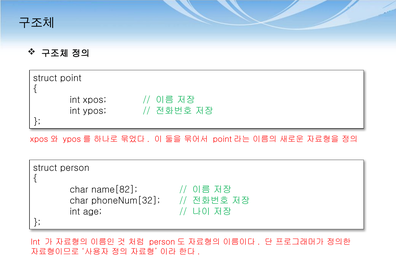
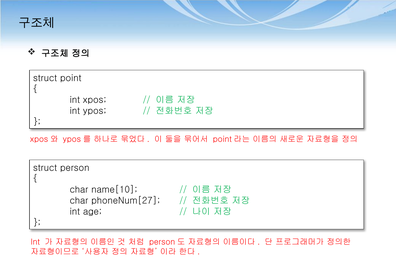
name[82: name[82 -> name[10
phoneNum[32: phoneNum[32 -> phoneNum[27
